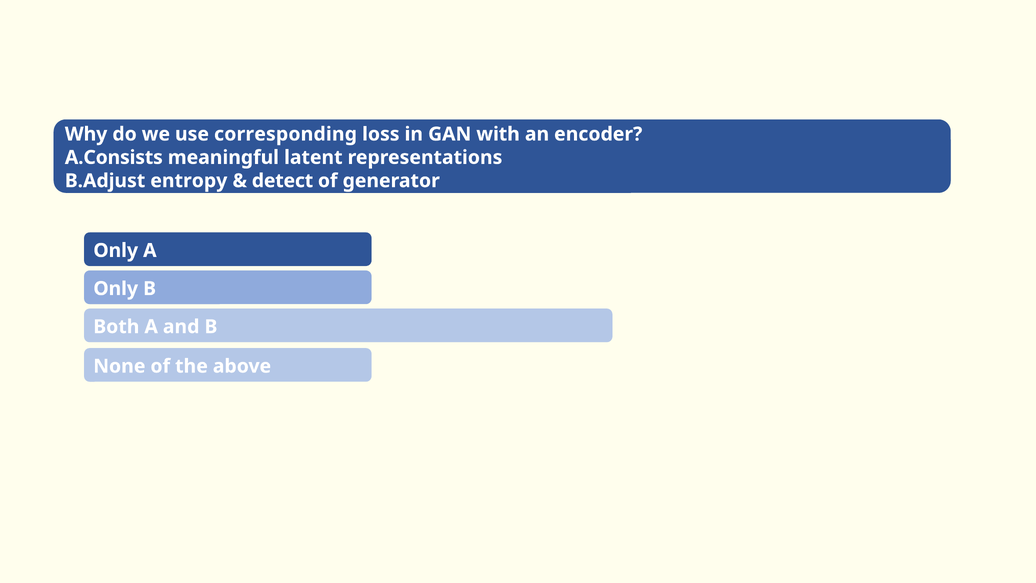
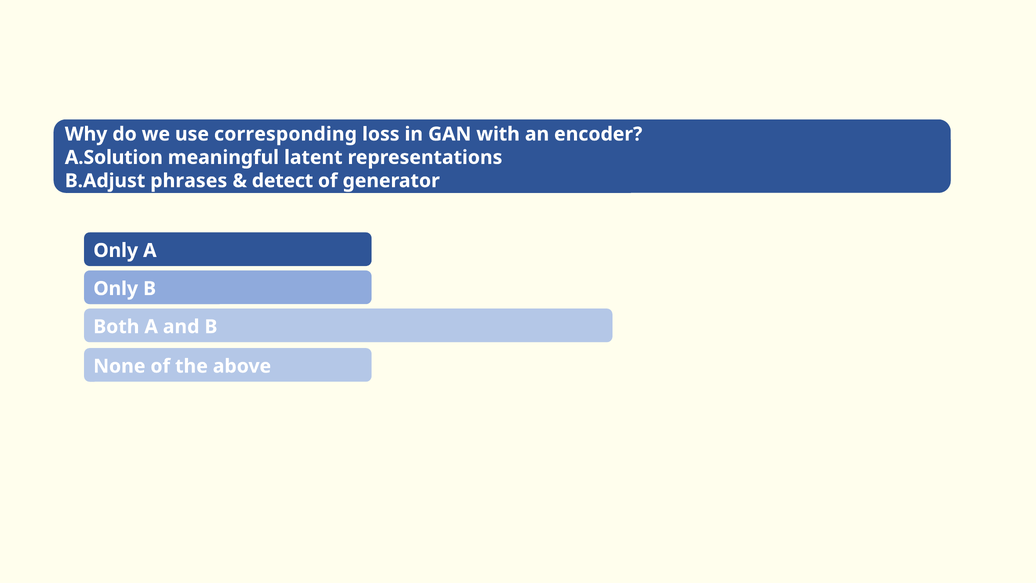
A.Consists: A.Consists -> A.Solution
entropy: entropy -> phrases
